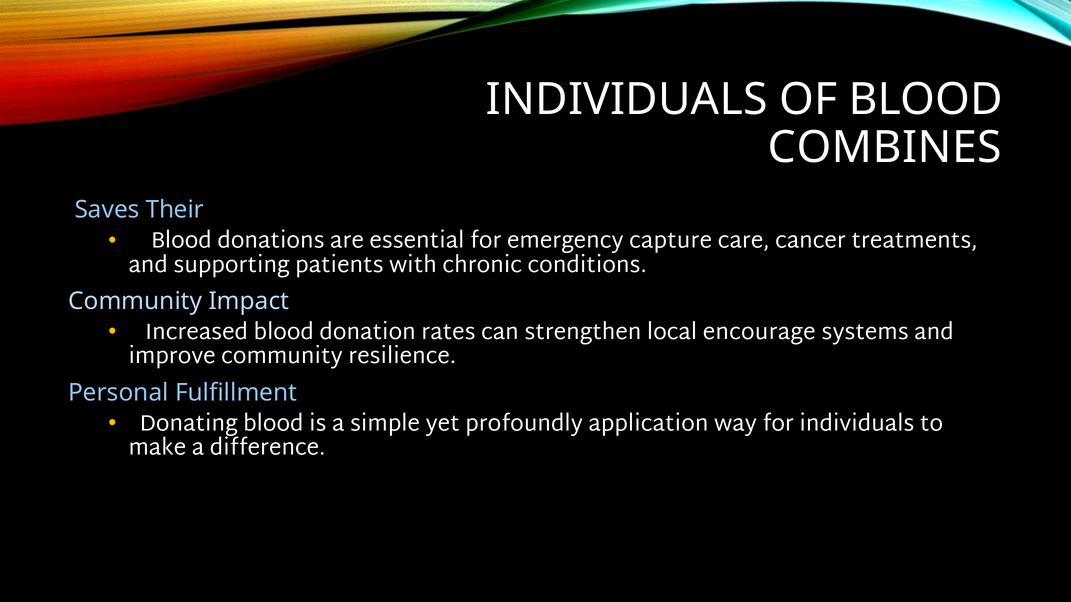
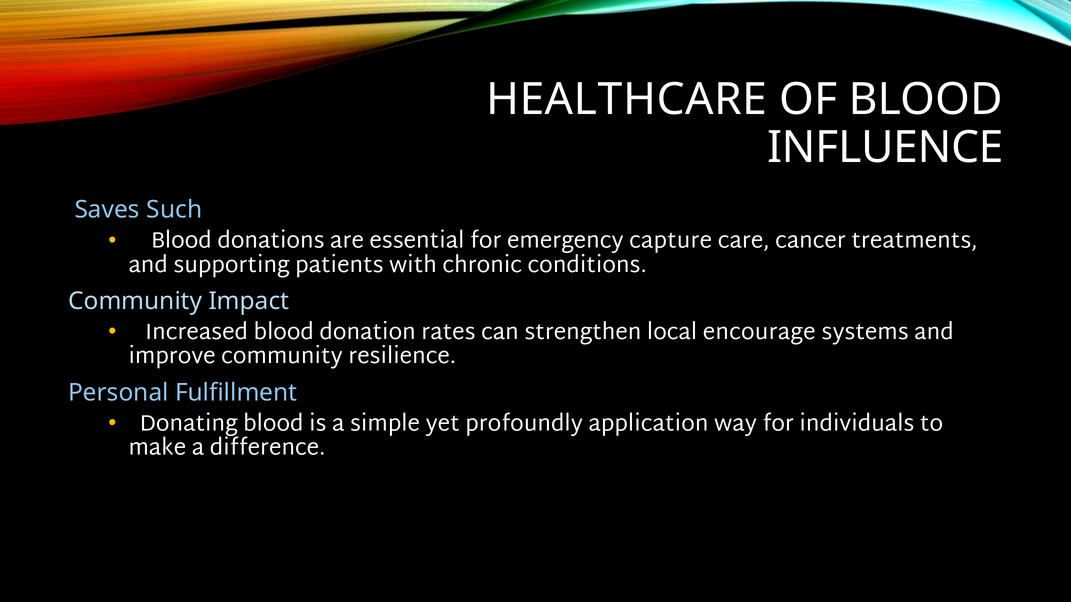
INDIVIDUALS at (627, 100): INDIVIDUALS -> HEALTHCARE
COMBINES: COMBINES -> INFLUENCE
Their: Their -> Such
